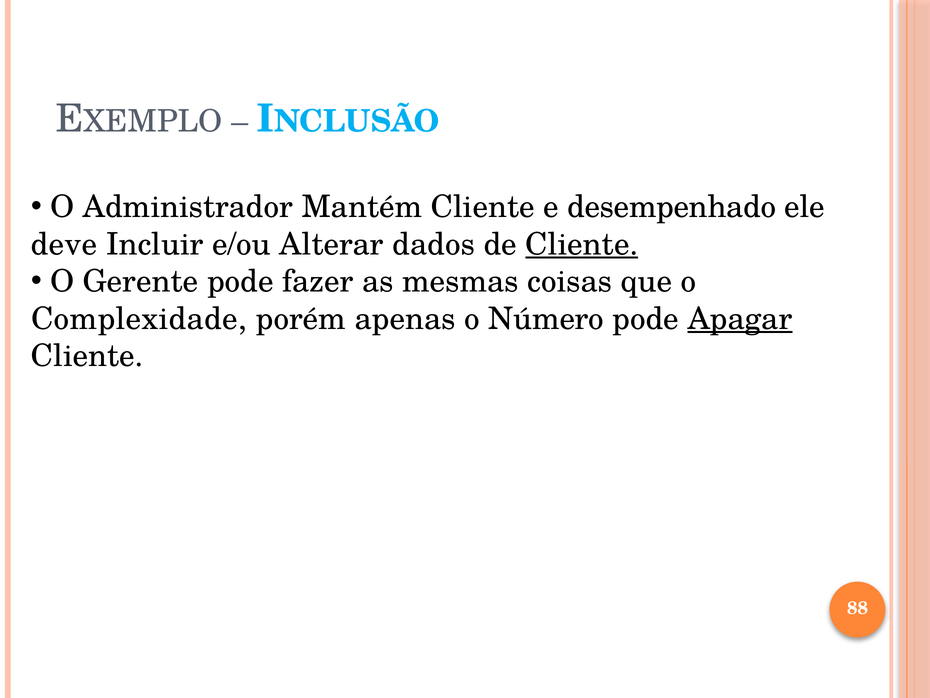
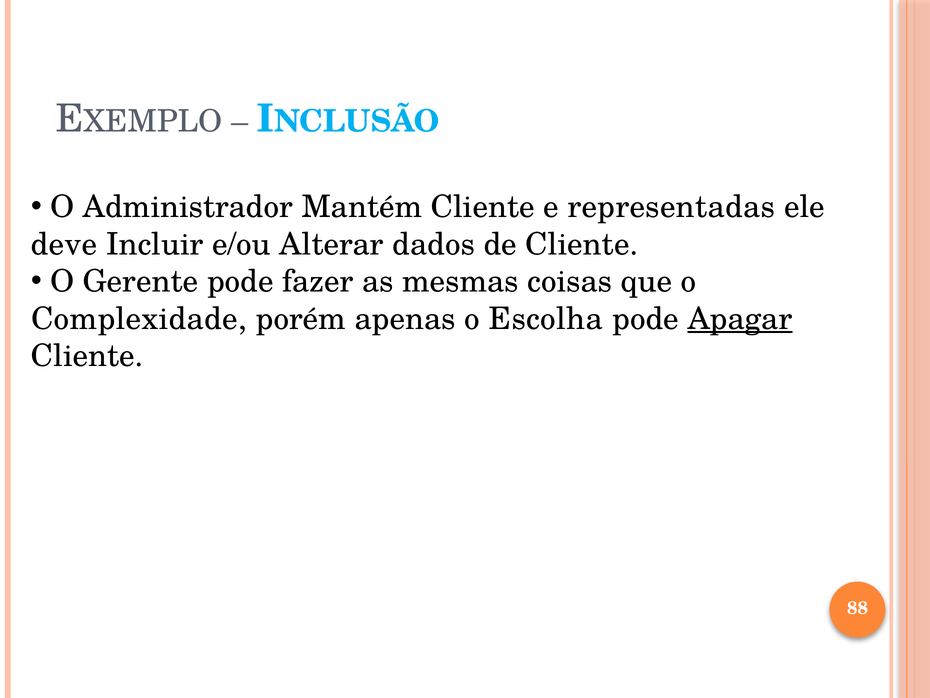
desempenhado: desempenhado -> representadas
Cliente at (582, 244) underline: present -> none
Número: Número -> Escolha
